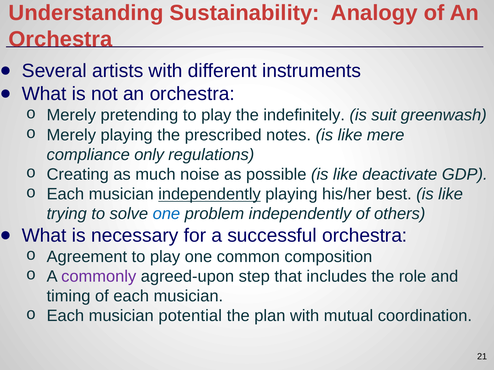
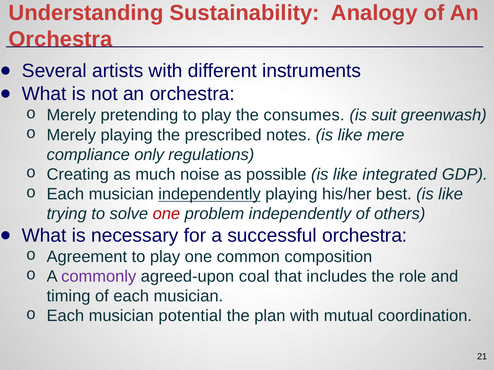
indefinitely: indefinitely -> consumes
deactivate: deactivate -> integrated
one at (166, 214) colour: blue -> red
step: step -> coal
